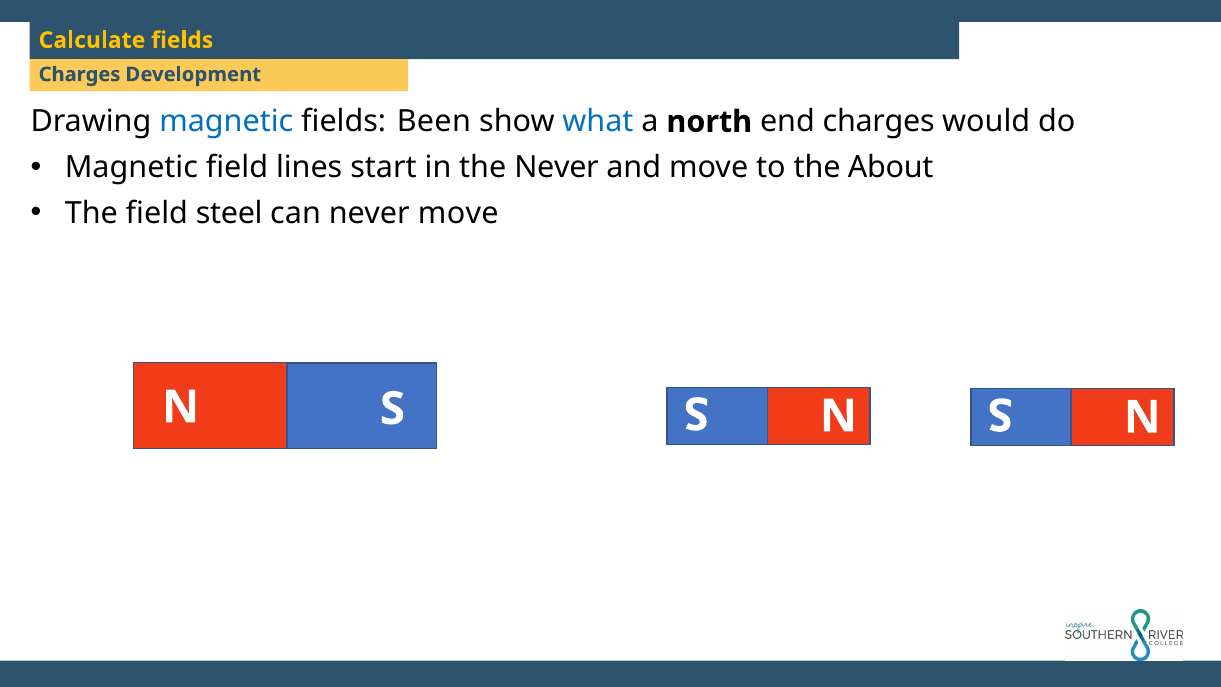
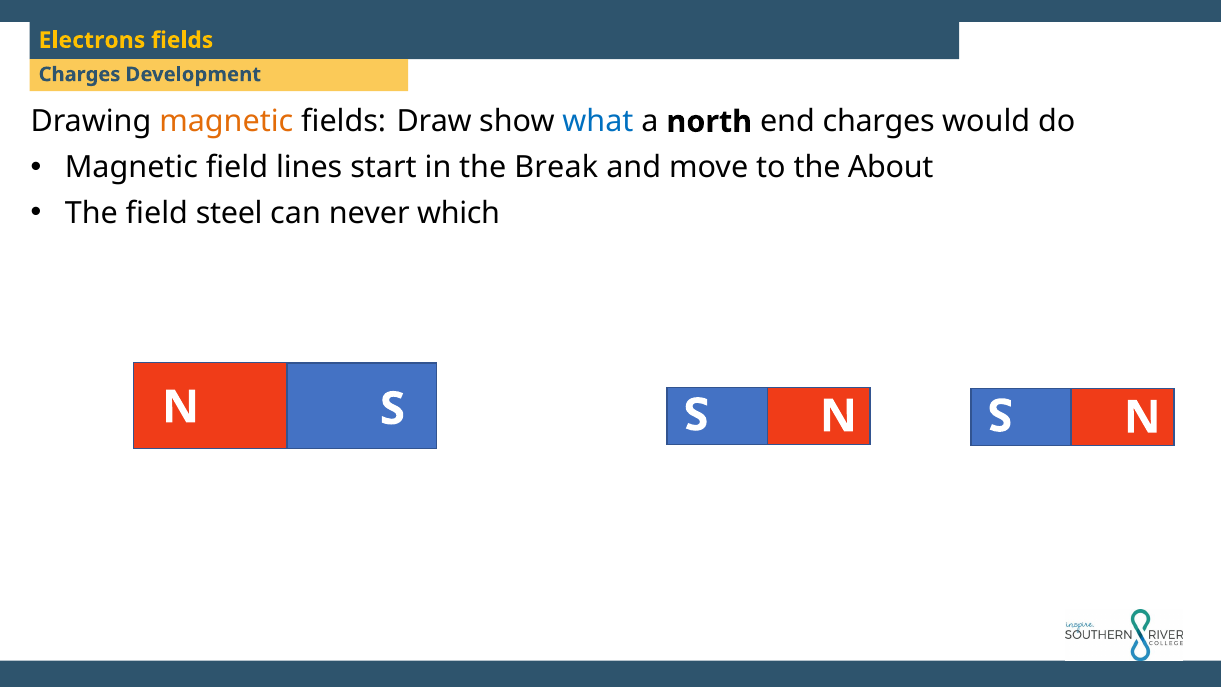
Calculate: Calculate -> Electrons
magnetic at (226, 122) colour: blue -> orange
Been: Been -> Draw
the Never: Never -> Break
never move: move -> which
